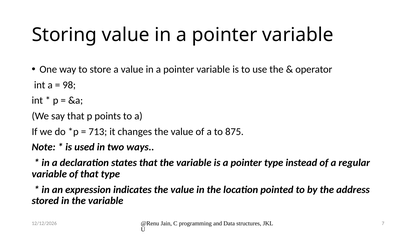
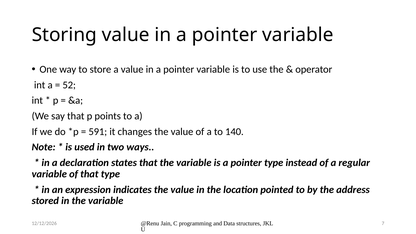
98: 98 -> 52
713: 713 -> 591
875: 875 -> 140
